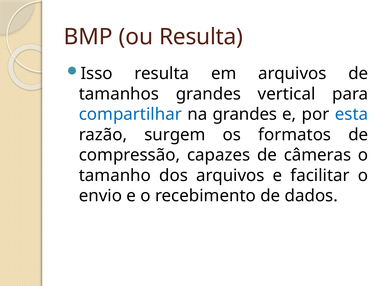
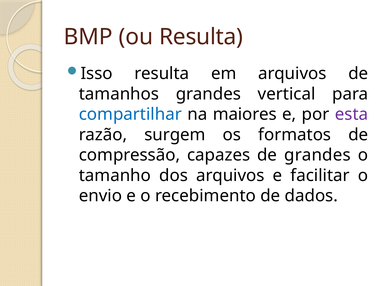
na grandes: grandes -> maiores
esta colour: blue -> purple
de câmeras: câmeras -> grandes
